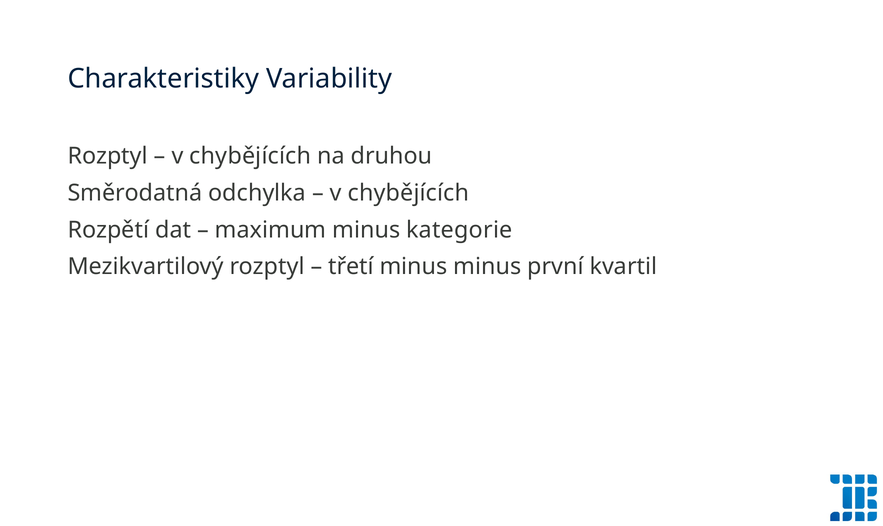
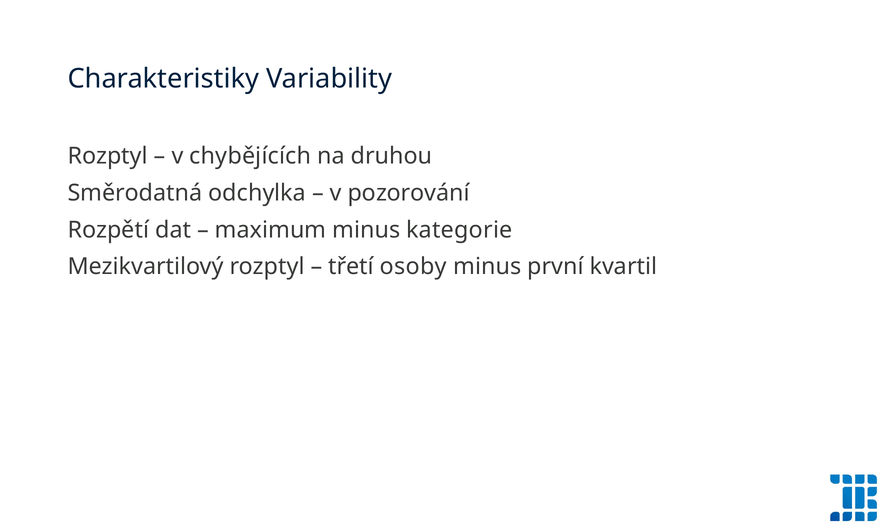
chybějících at (409, 193): chybějících -> pozorování
třetí minus: minus -> osoby
